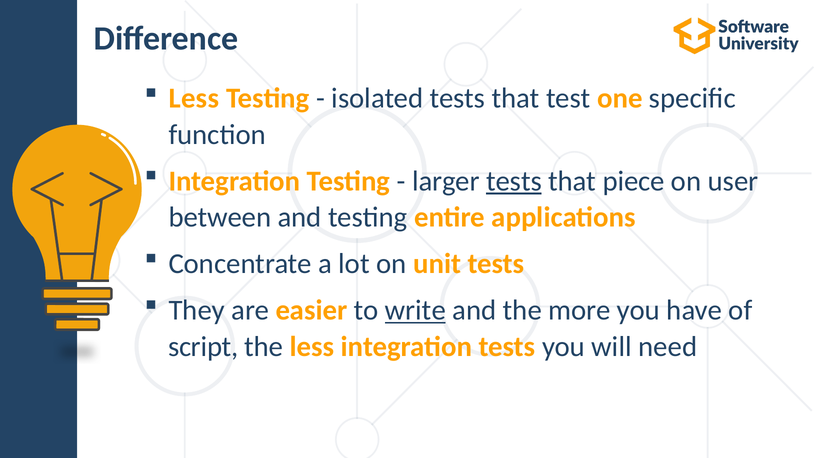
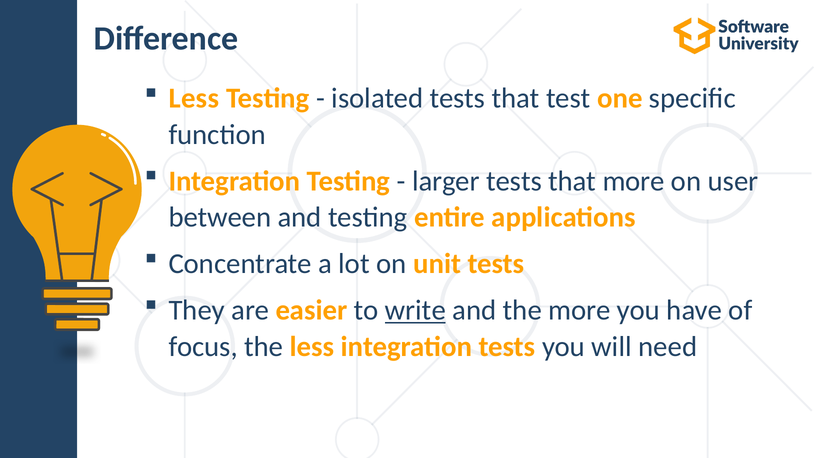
tests at (514, 181) underline: present -> none
that piece: piece -> more
script: script -> focus
